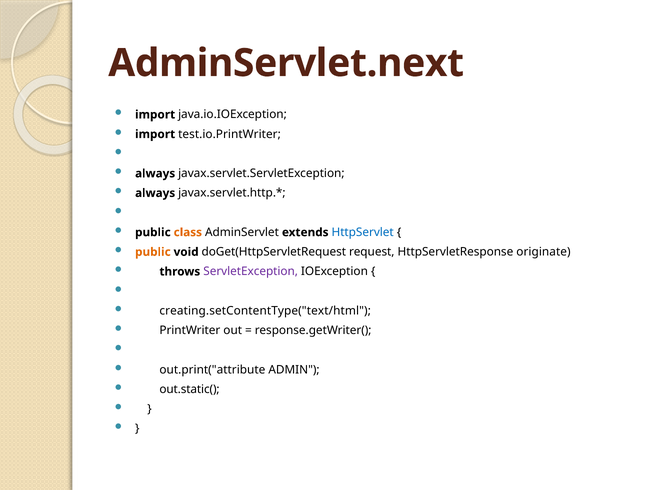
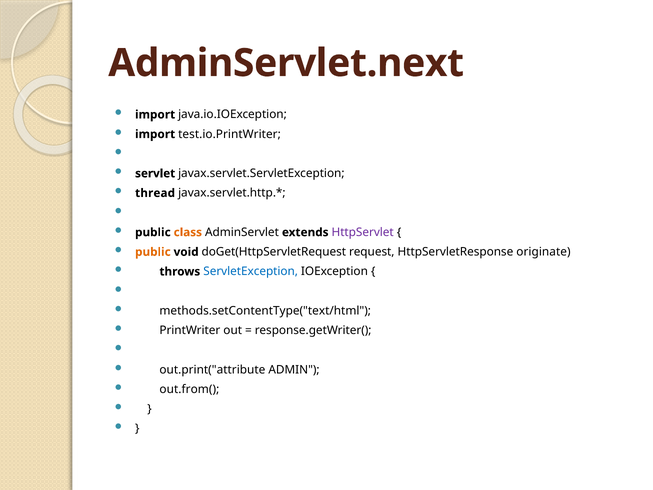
always at (155, 173): always -> servlet
always at (155, 193): always -> thread
HttpServlet colour: blue -> purple
ServletException colour: purple -> blue
creating.setContentType("text/html: creating.setContentType("text/html -> methods.setContentType("text/html
out.static(: out.static( -> out.from(
